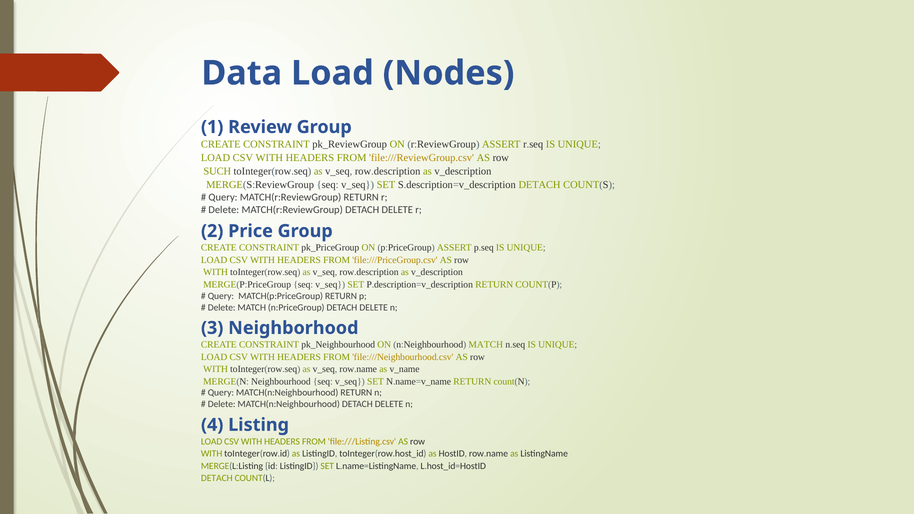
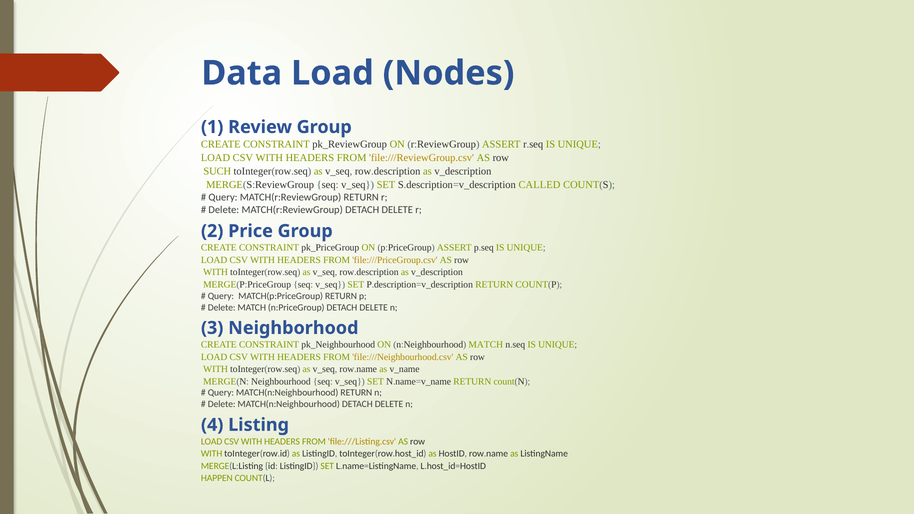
S.description=v_description DETACH: DETACH -> CALLED
DETACH at (217, 478): DETACH -> HAPPEN
